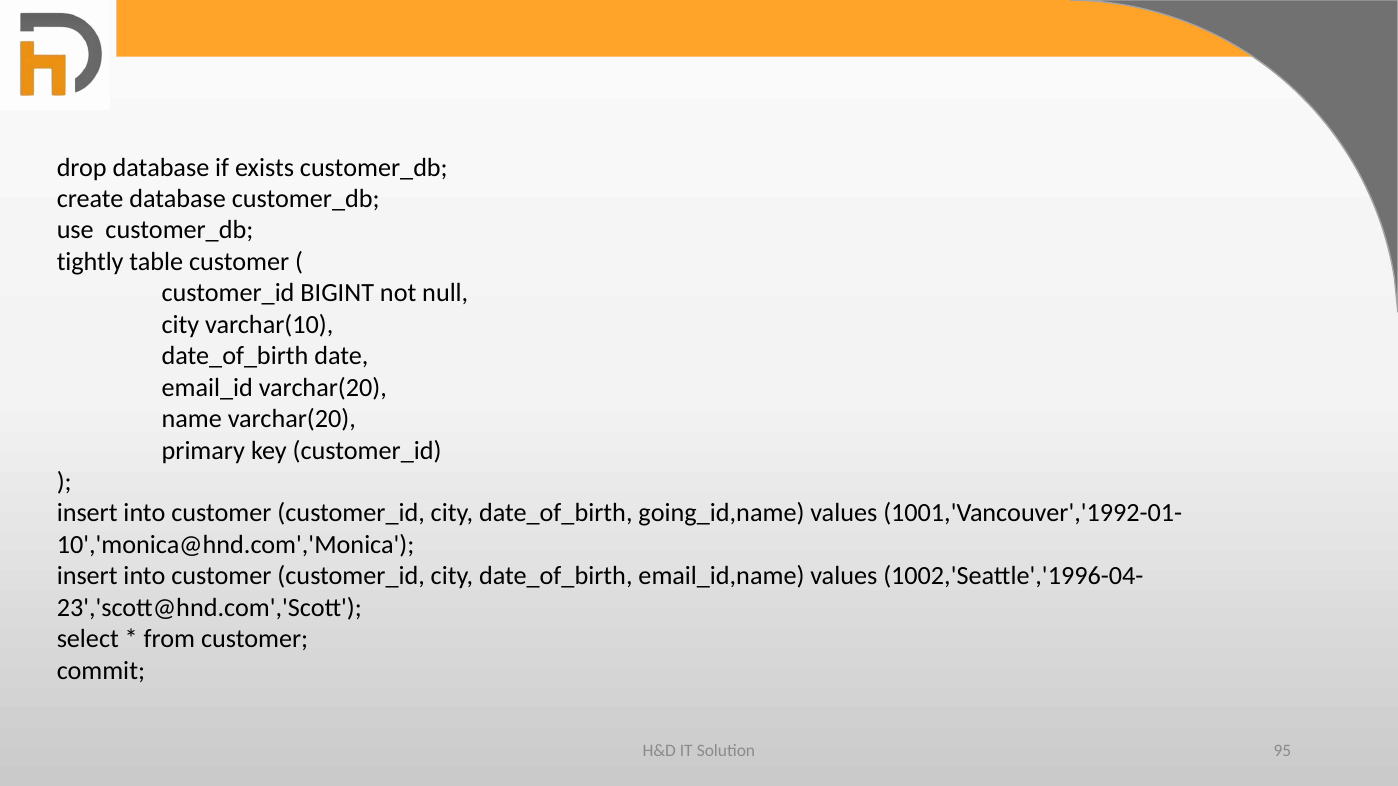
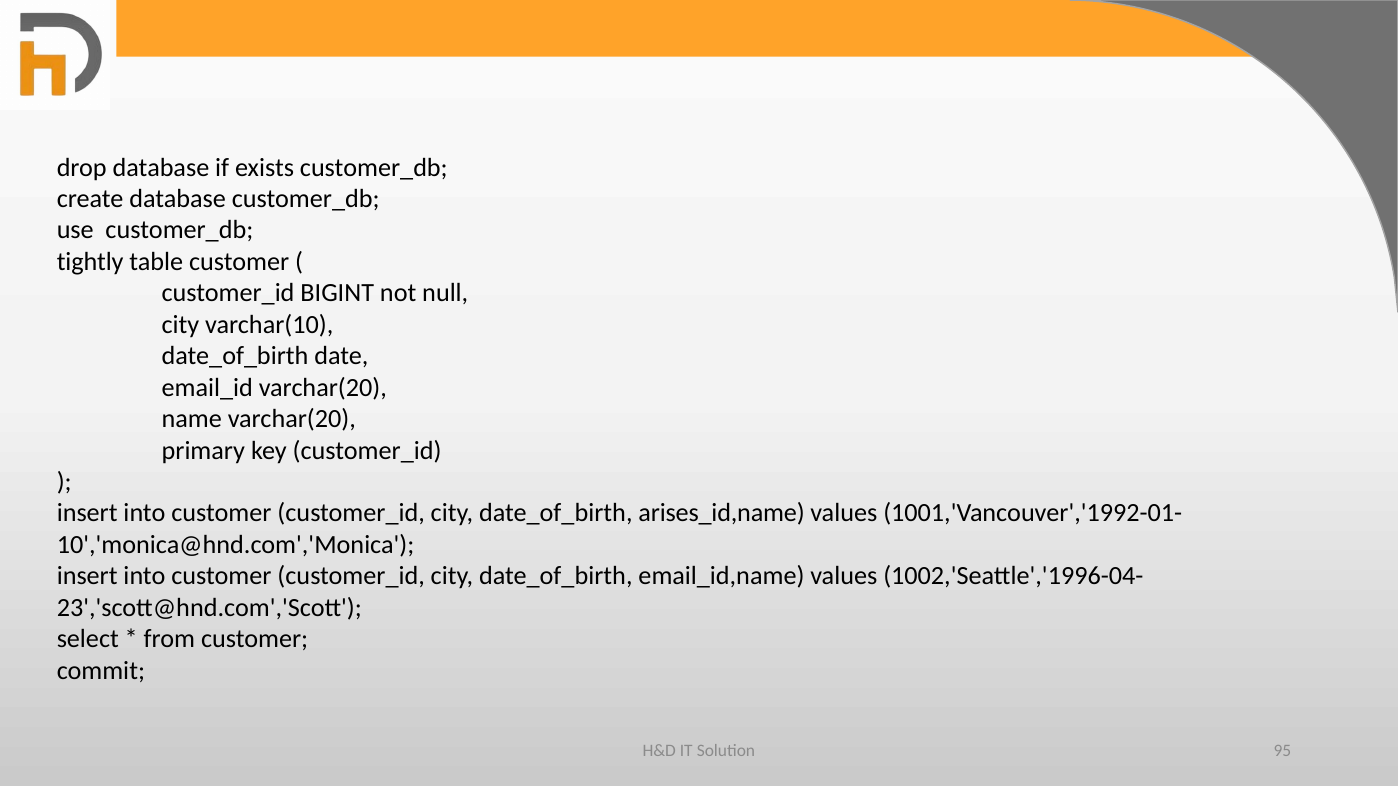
going_id,name: going_id,name -> arises_id,name
